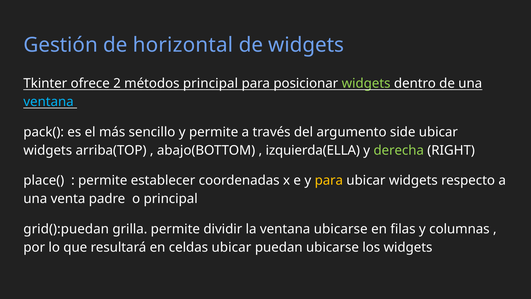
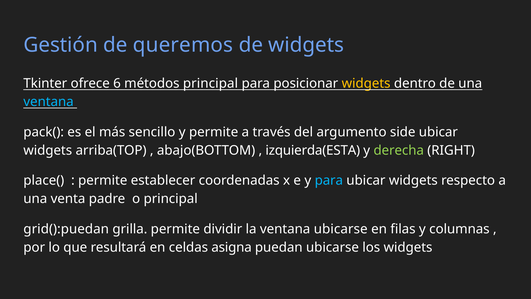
horizontal: horizontal -> queremos
2: 2 -> 6
widgets at (366, 84) colour: light green -> yellow
izquierda(ELLA: izquierda(ELLA -> izquierda(ESTA
para at (329, 180) colour: yellow -> light blue
celdas ubicar: ubicar -> asigna
